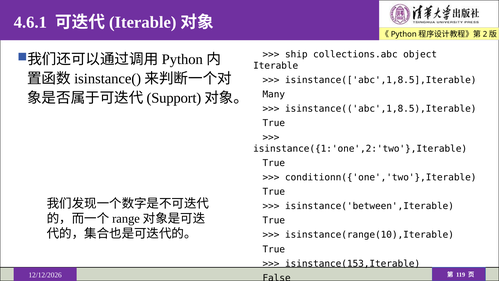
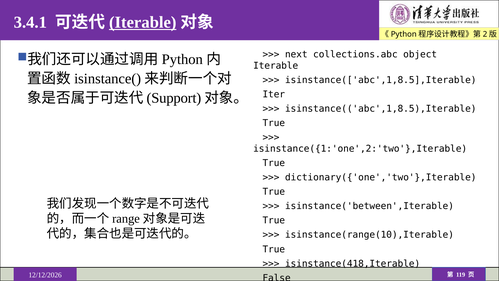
4.6.1: 4.6.1 -> 3.4.1
Iterable at (143, 22) underline: none -> present
ship: ship -> next
Many: Many -> Iter
conditionn({'one','two'},Iterable: conditionn({'one','two'},Iterable -> dictionary({'one','two'},Iterable
isinstance(153,Iterable: isinstance(153,Iterable -> isinstance(418,Iterable
